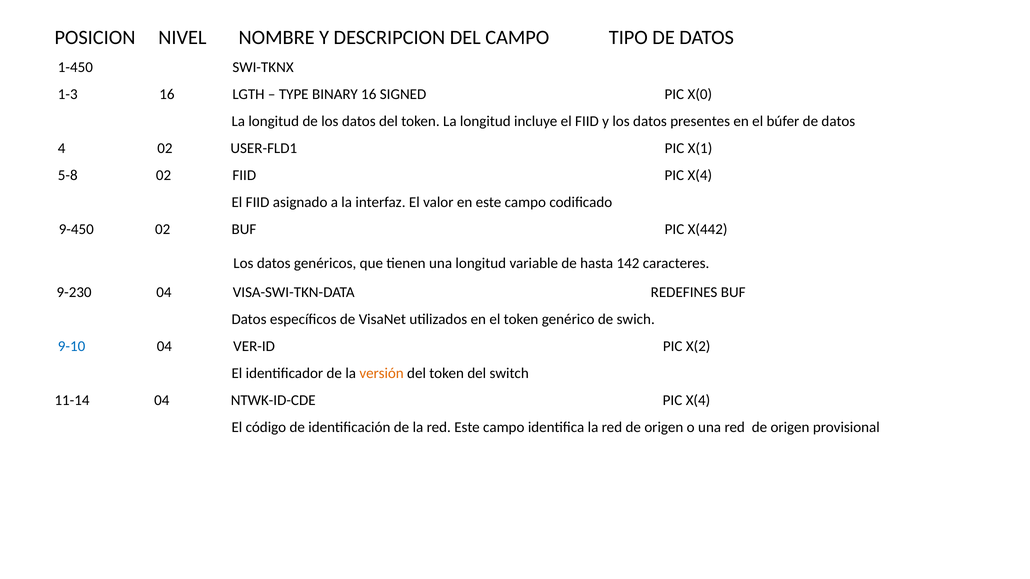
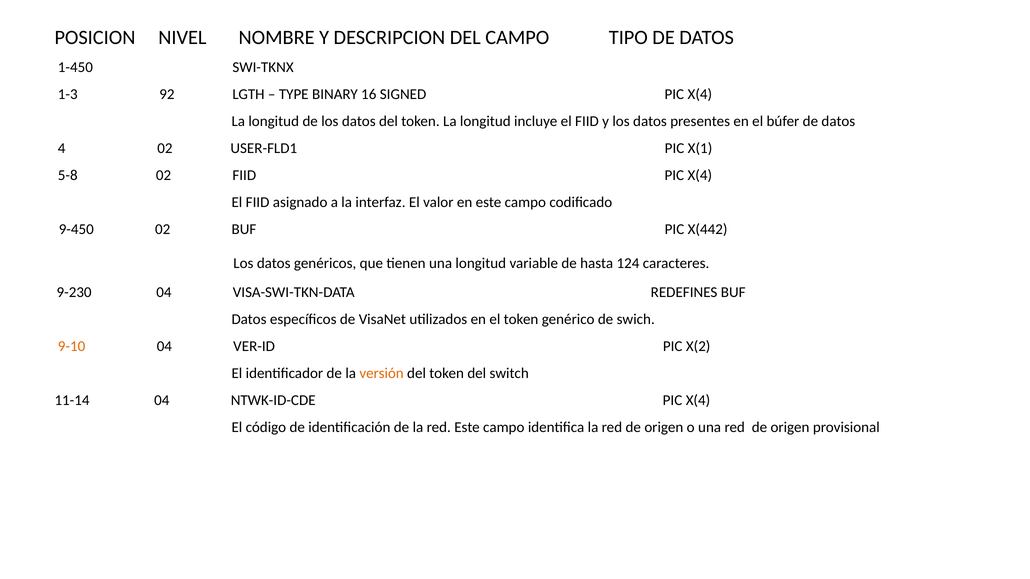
1-3 16: 16 -> 92
SIGNED PIC X(0: X(0 -> X(4
142: 142 -> 124
9-10 colour: blue -> orange
